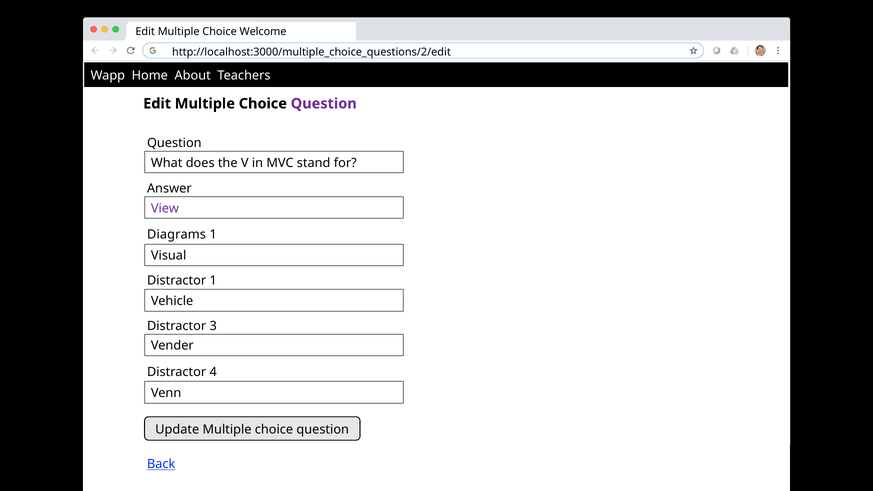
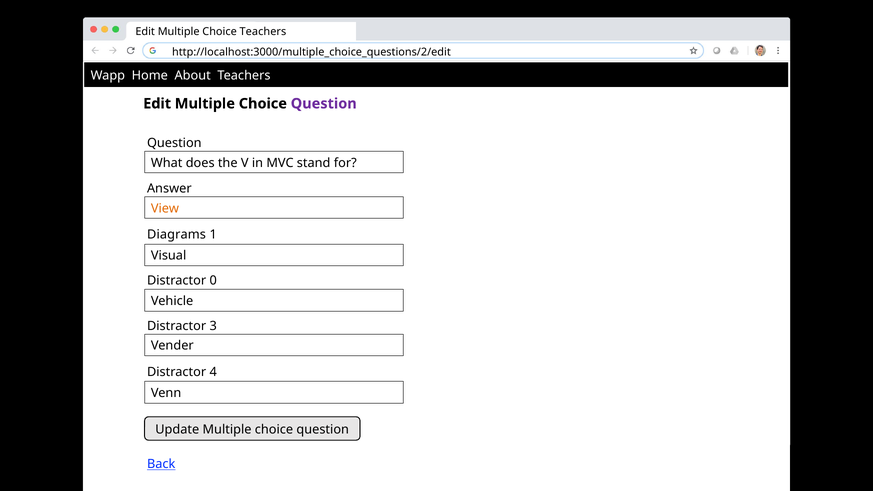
Choice Welcome: Welcome -> Teachers
View colour: purple -> orange
Distractor 1: 1 -> 0
